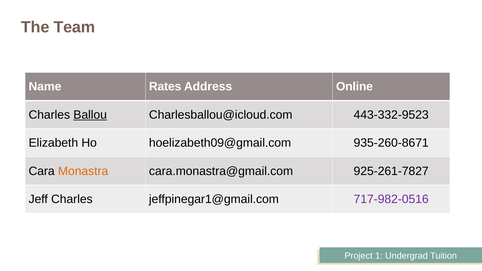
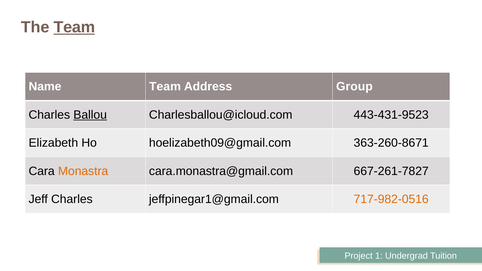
Team at (74, 27) underline: none -> present
Name Rates: Rates -> Team
Online: Online -> Group
443-332-9523: 443-332-9523 -> 443-431-9523
935-260-8671: 935-260-8671 -> 363-260-8671
925-261-7827: 925-261-7827 -> 667-261-7827
717-982-0516 colour: purple -> orange
